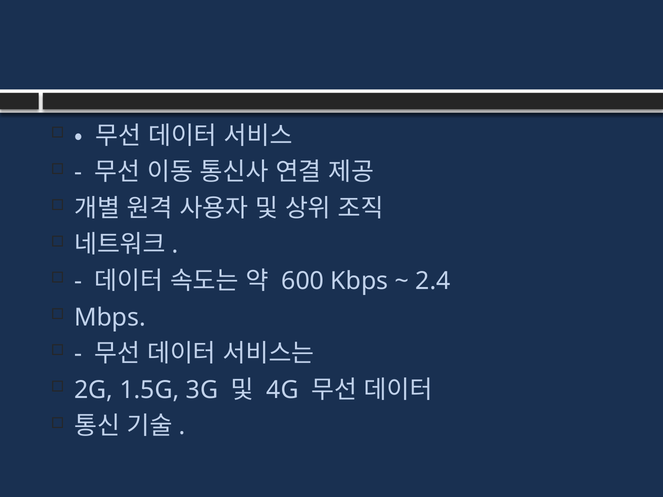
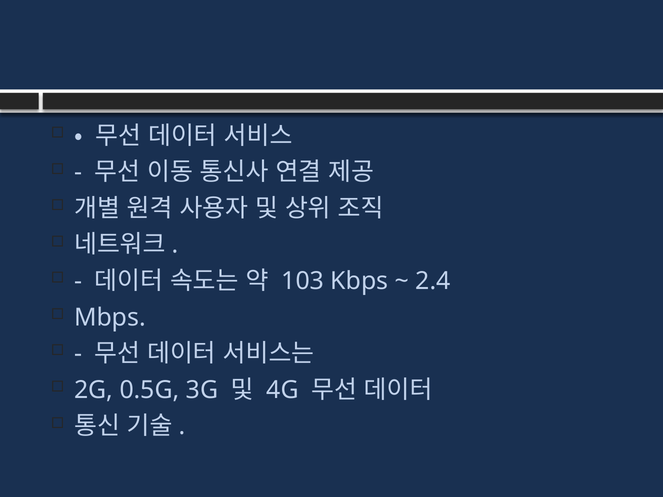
600: 600 -> 103
1.5G: 1.5G -> 0.5G
